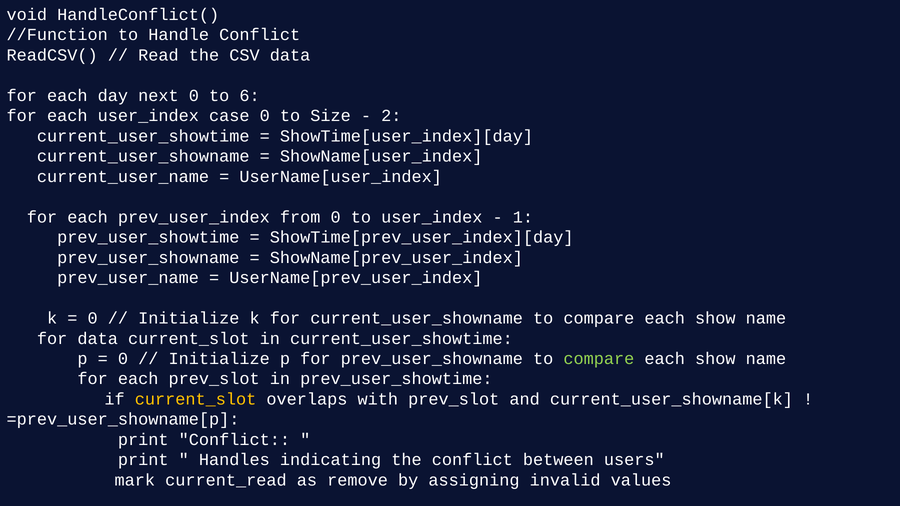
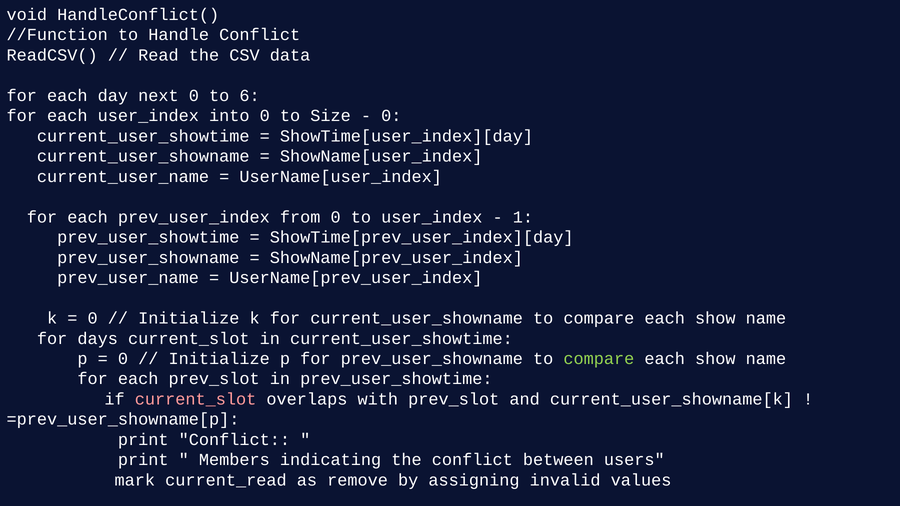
case: case -> into
2 at (391, 116): 2 -> 0
for data: data -> days
current_slot at (196, 399) colour: yellow -> pink
Handles: Handles -> Members
